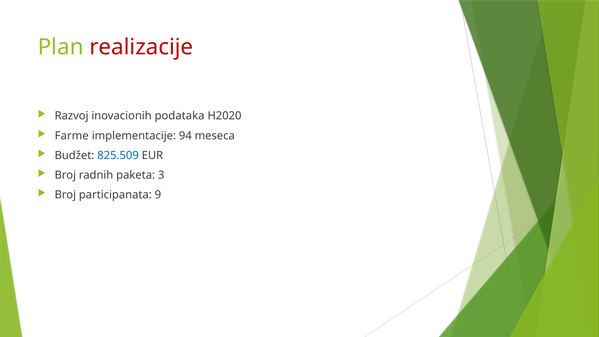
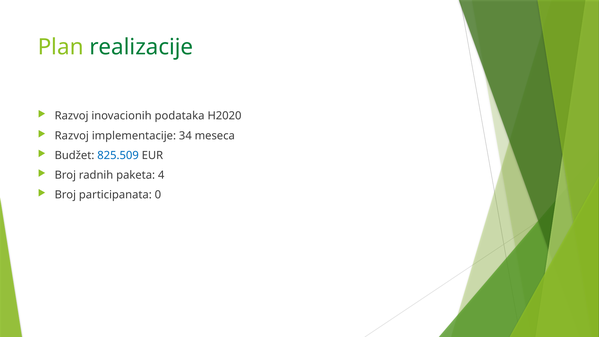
realizacije colour: red -> green
Farme at (72, 136): Farme -> Razvoj
94: 94 -> 34
3: 3 -> 4
9: 9 -> 0
